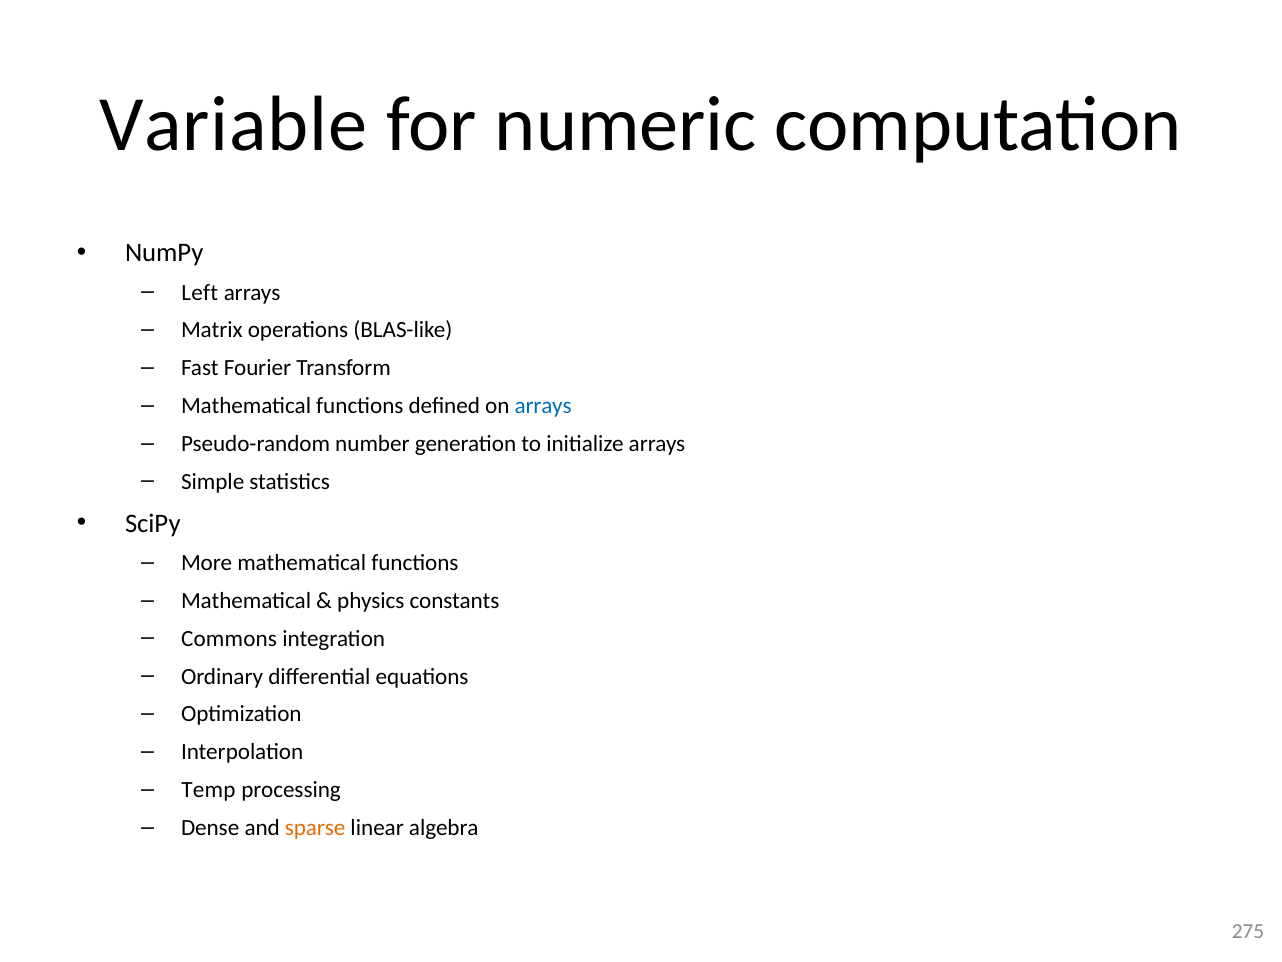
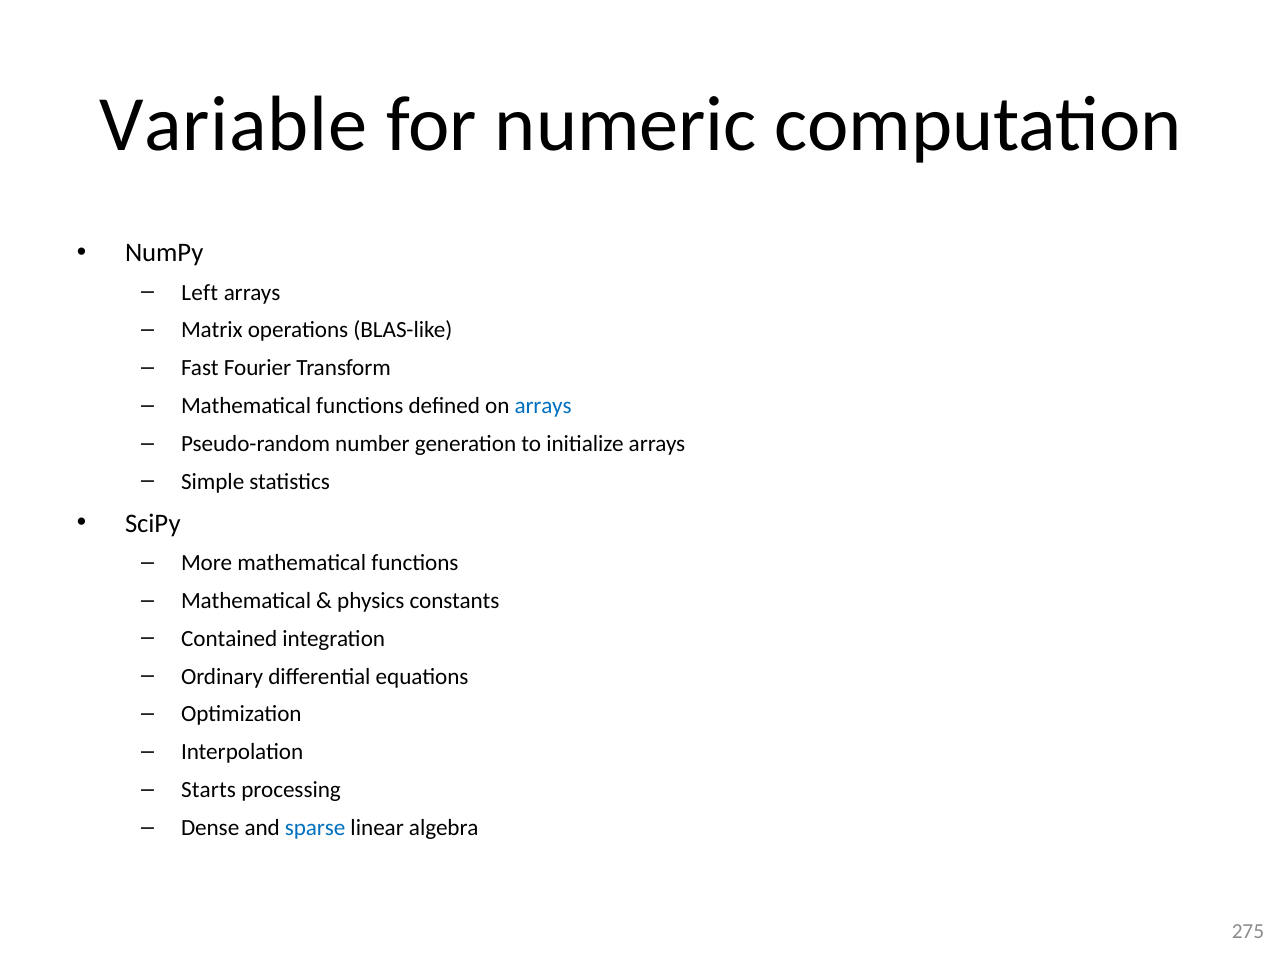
Commons: Commons -> Contained
Temp: Temp -> Starts
sparse colour: orange -> blue
